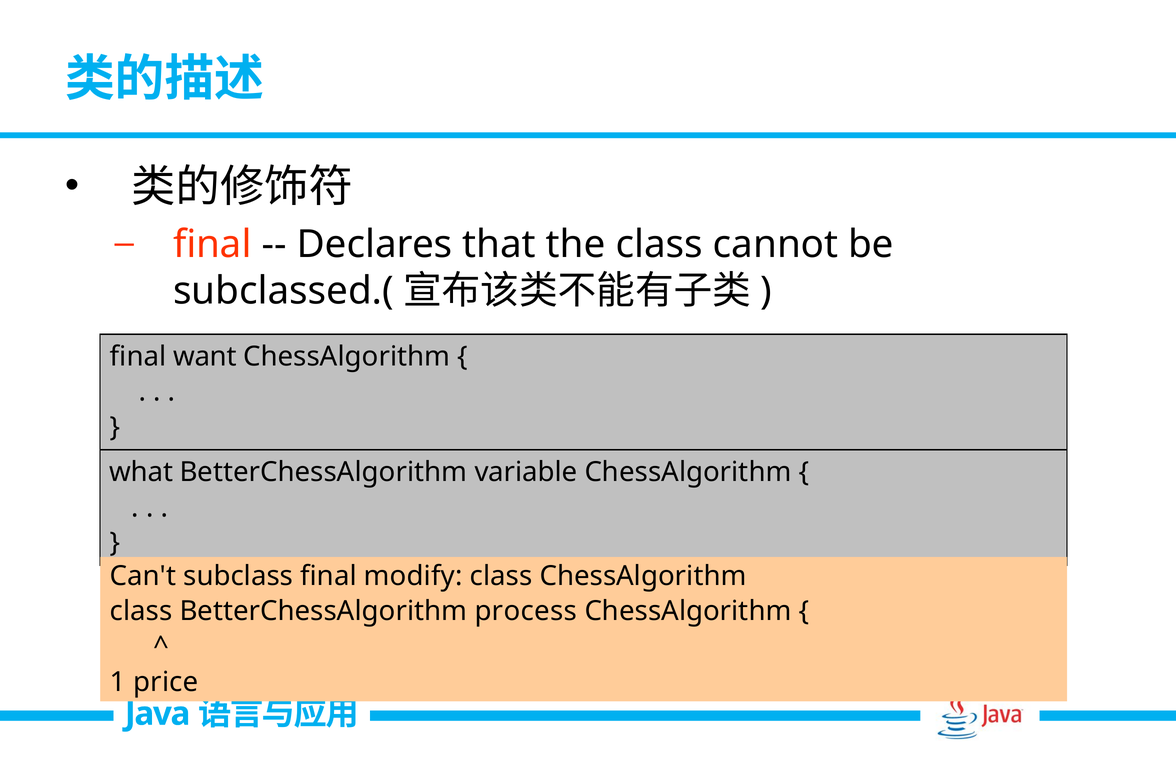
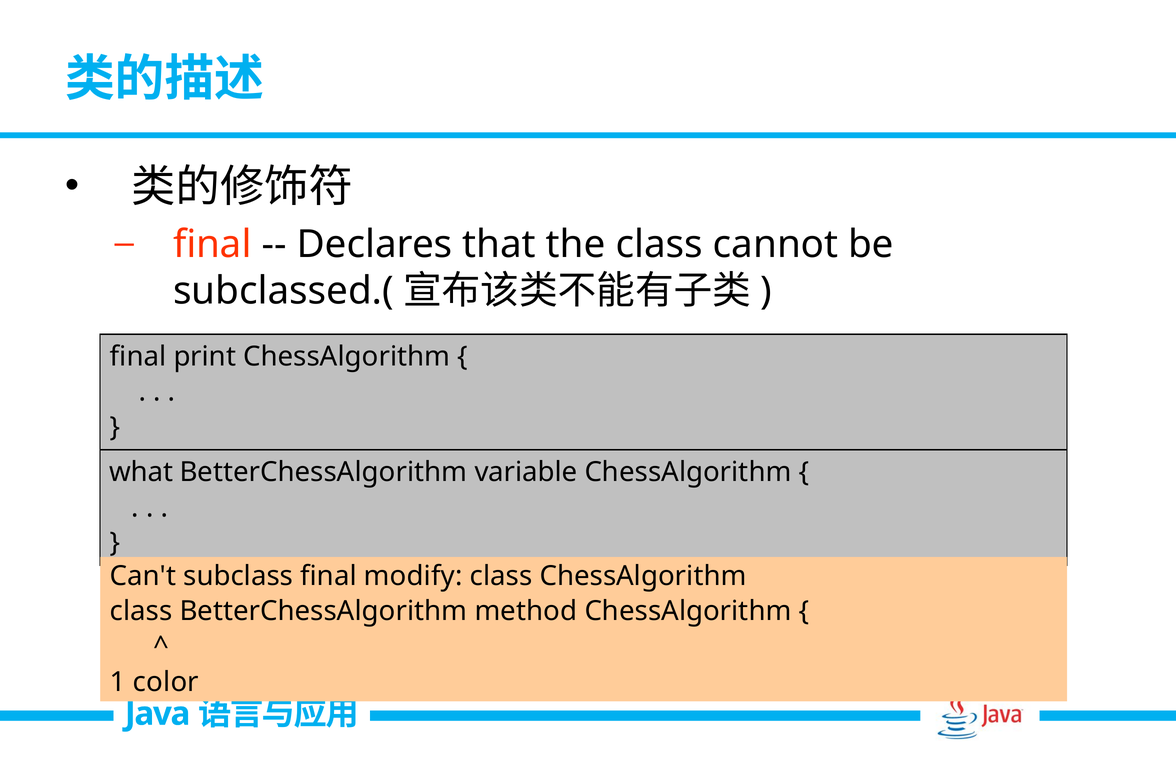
want: want -> print
process: process -> method
price: price -> color
